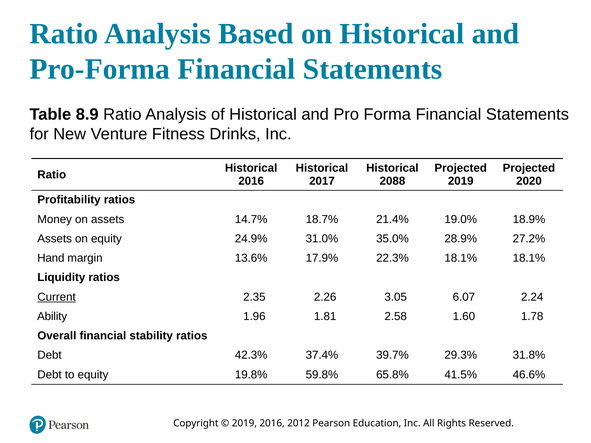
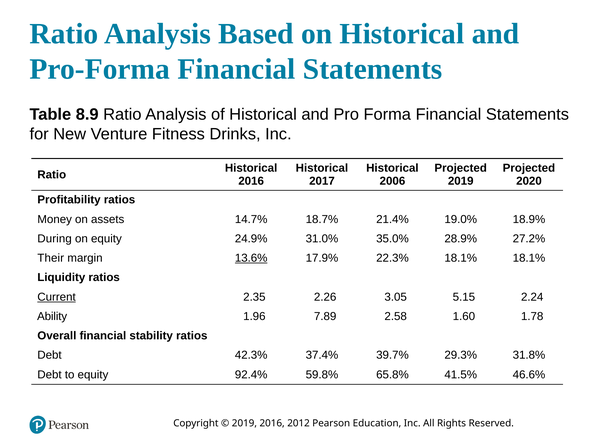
2088: 2088 -> 2006
Assets at (55, 239): Assets -> During
Hand: Hand -> Their
13.6% underline: none -> present
6.07: 6.07 -> 5.15
1.81: 1.81 -> 7.89
19.8%: 19.8% -> 92.4%
